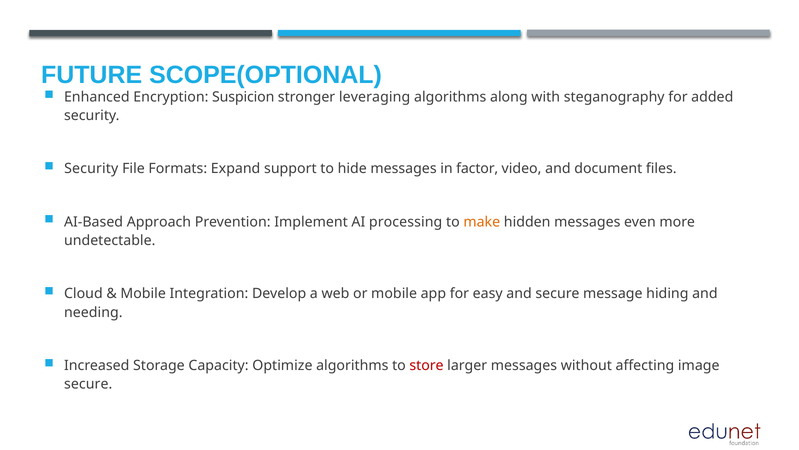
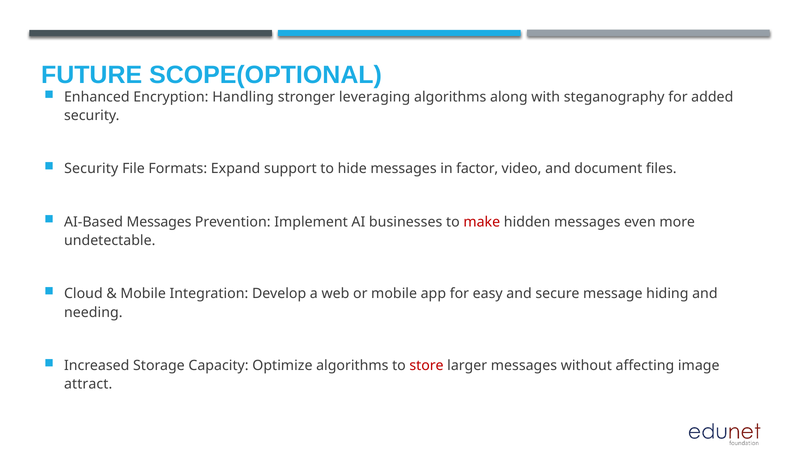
Suspicion: Suspicion -> Handling
AI-Based Approach: Approach -> Messages
processing: processing -> businesses
make colour: orange -> red
secure at (88, 384): secure -> attract
